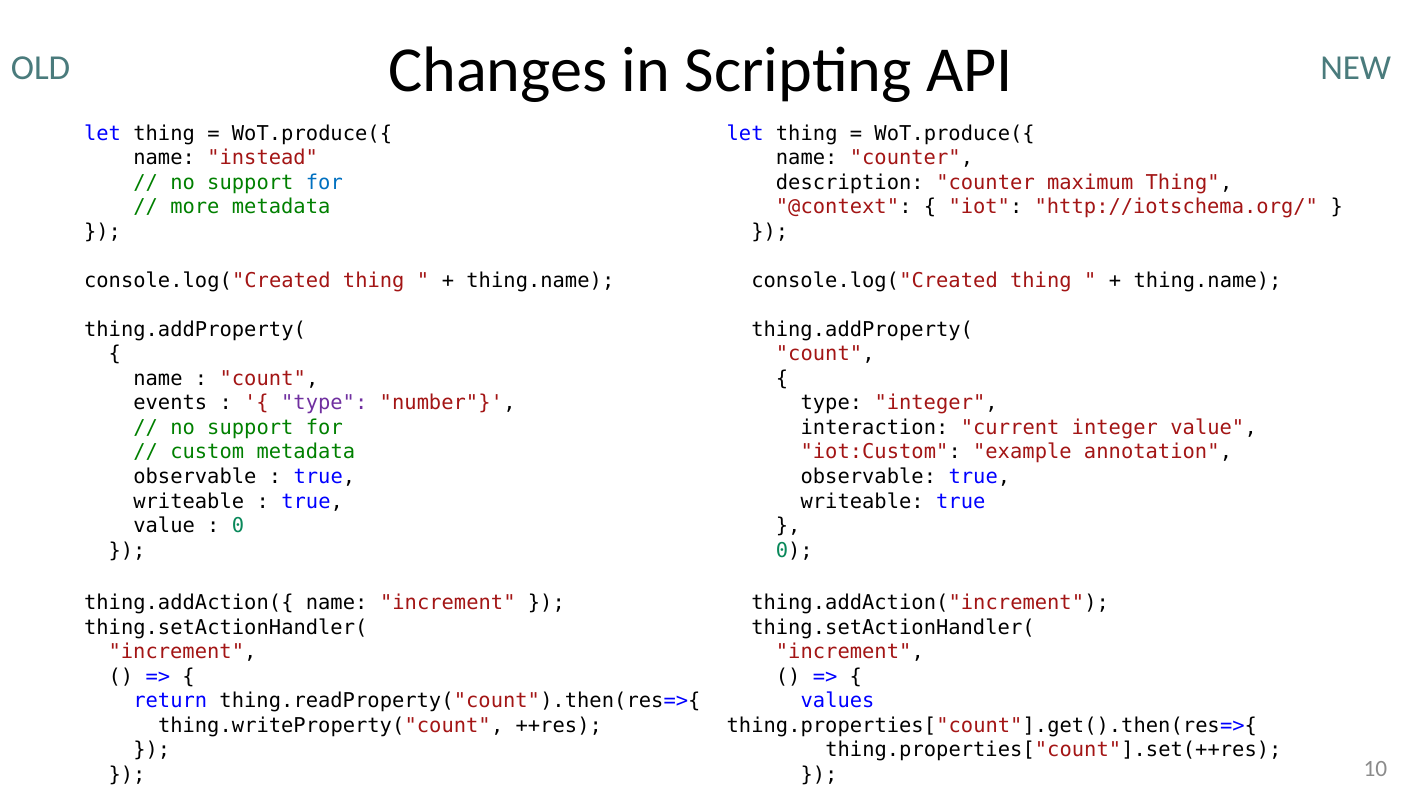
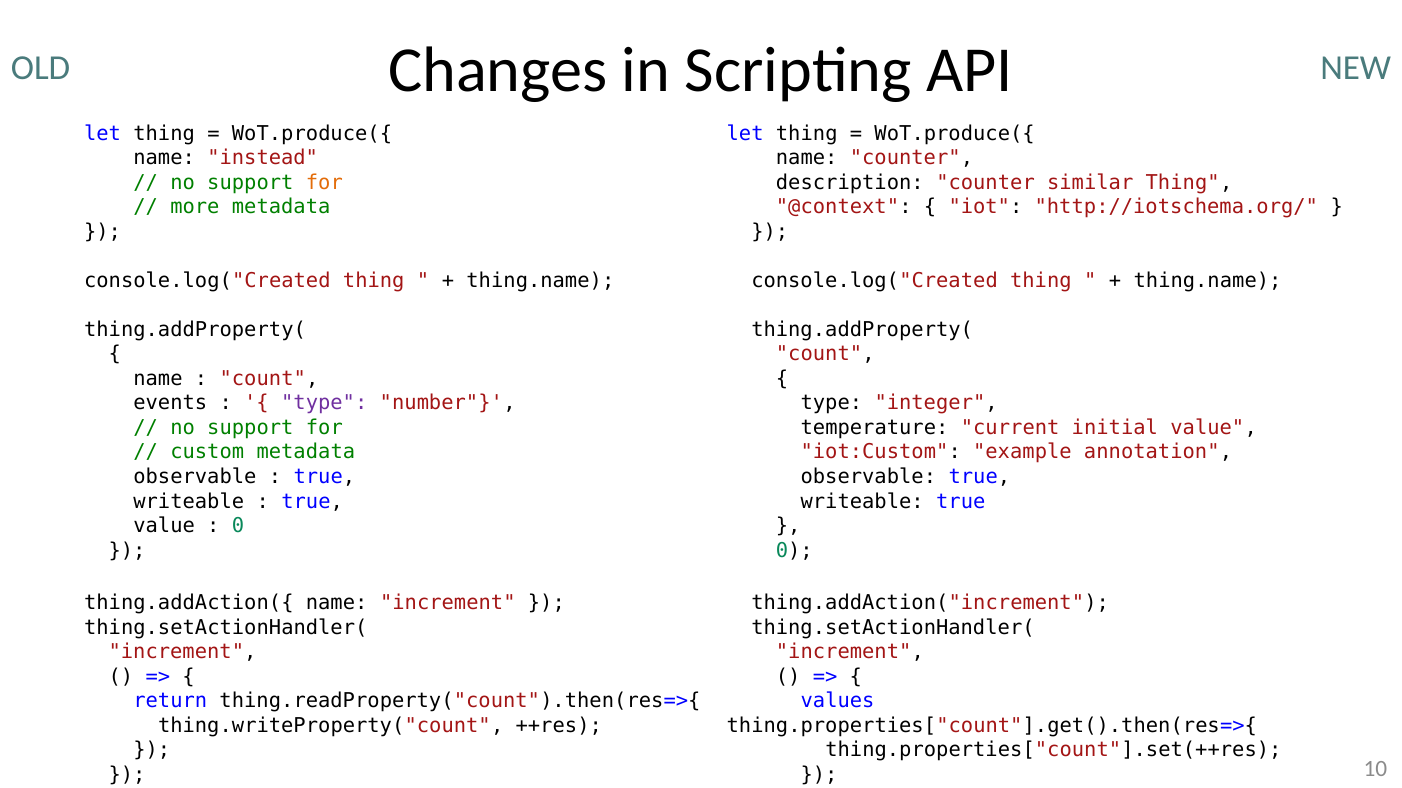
for at (324, 182) colour: blue -> orange
maximum: maximum -> similar
interaction: interaction -> temperature
current integer: integer -> initial
